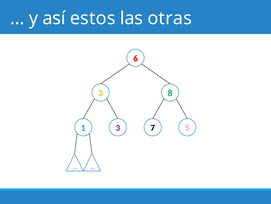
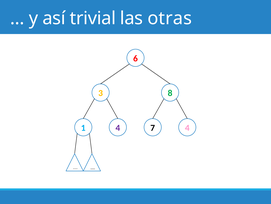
estos: estos -> trivial
1 3: 3 -> 4
7 5: 5 -> 4
